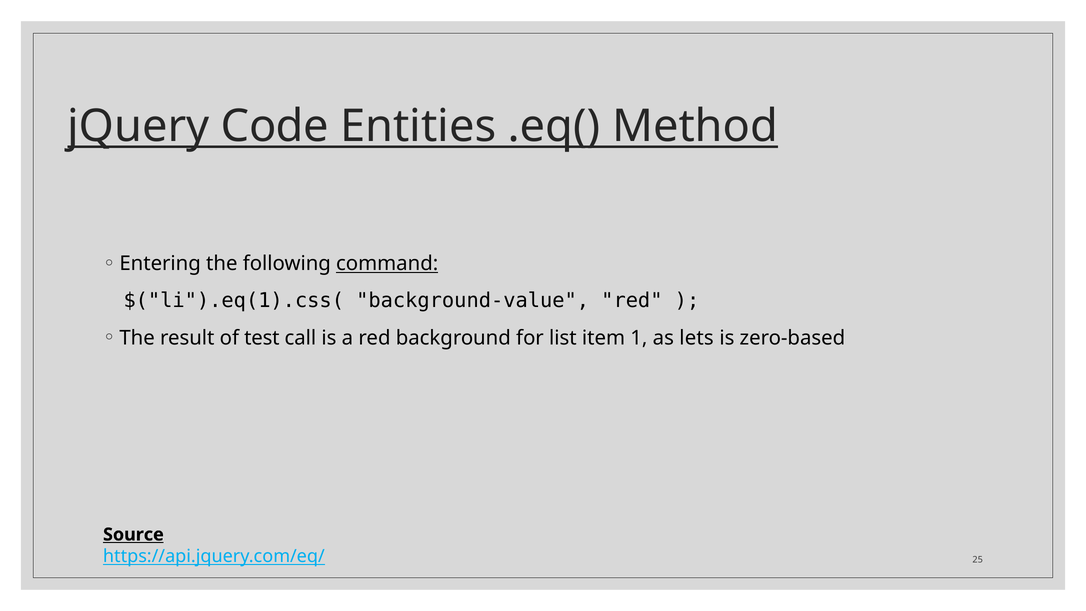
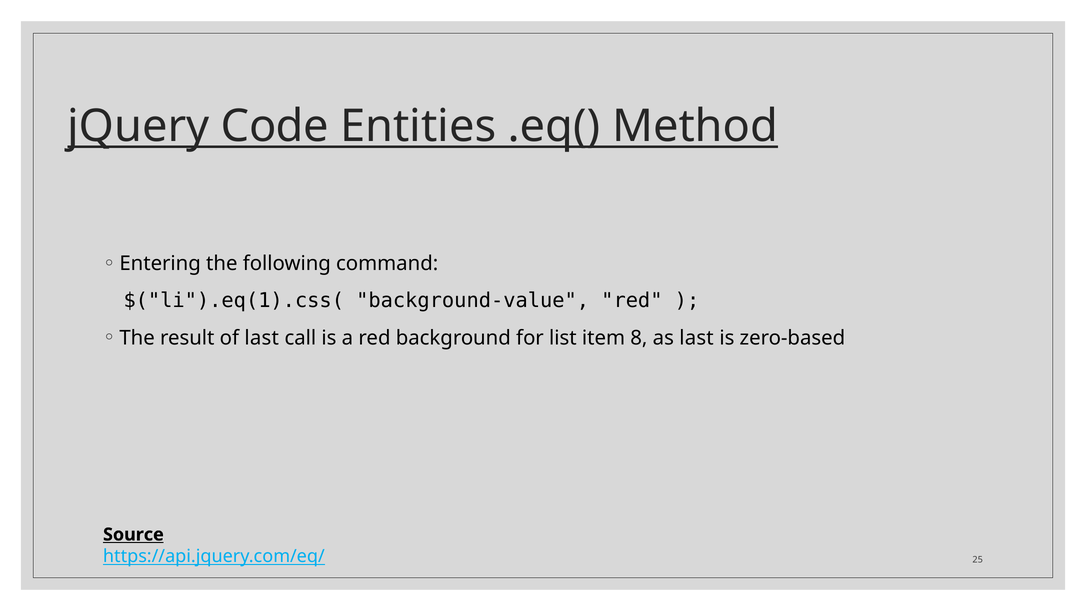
command underline: present -> none
of test: test -> last
1: 1 -> 8
as lets: lets -> last
